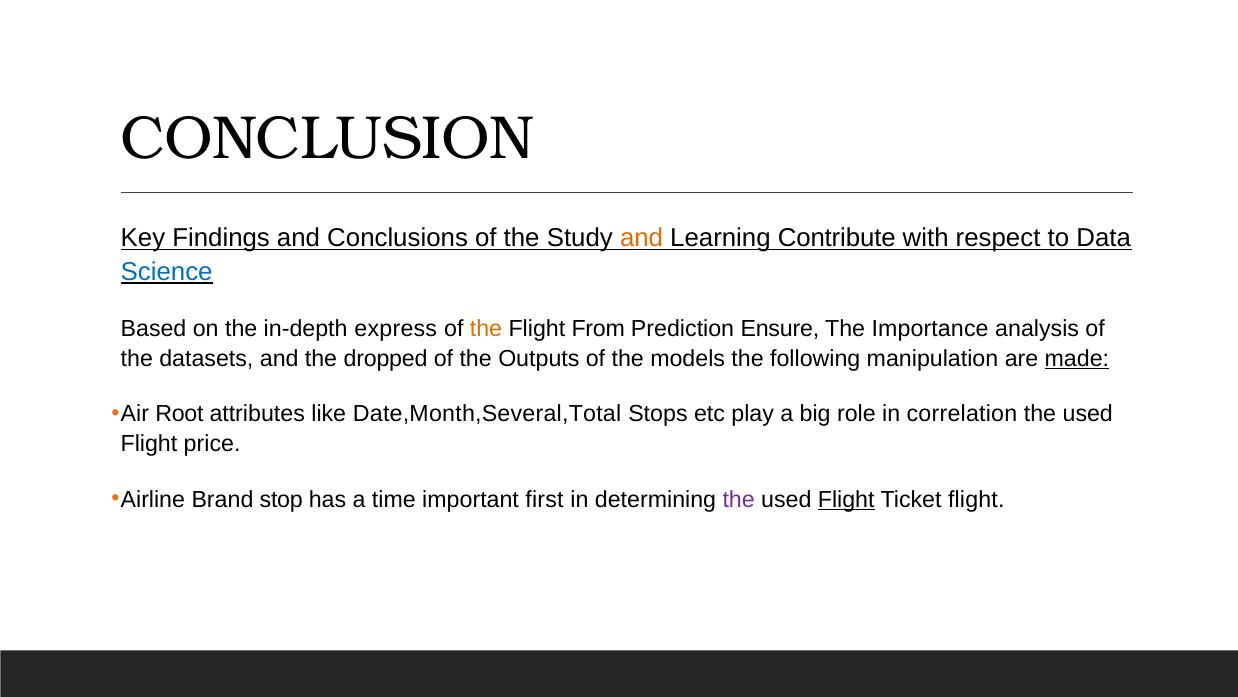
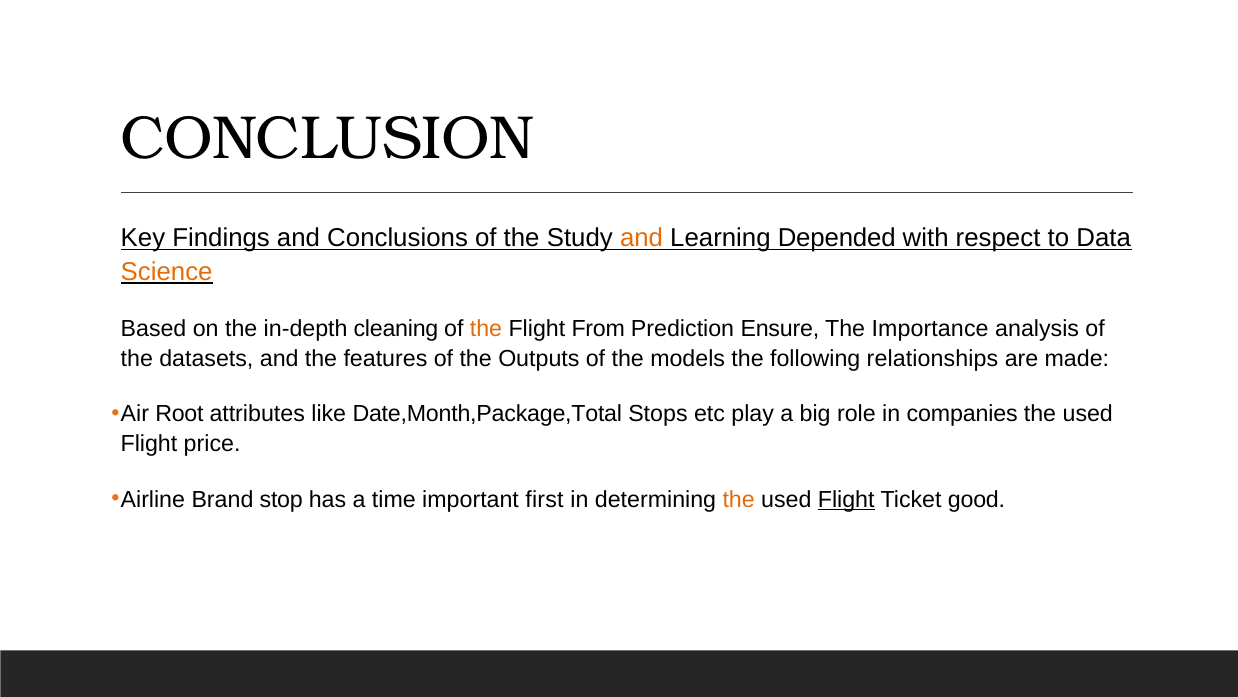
Contribute: Contribute -> Depended
Science colour: blue -> orange
express: express -> cleaning
dropped: dropped -> features
manipulation: manipulation -> relationships
made underline: present -> none
Date,Month,Several,Total: Date,Month,Several,Total -> Date,Month,Package,Total
correlation: correlation -> companies
the at (739, 499) colour: purple -> orange
Ticket flight: flight -> good
